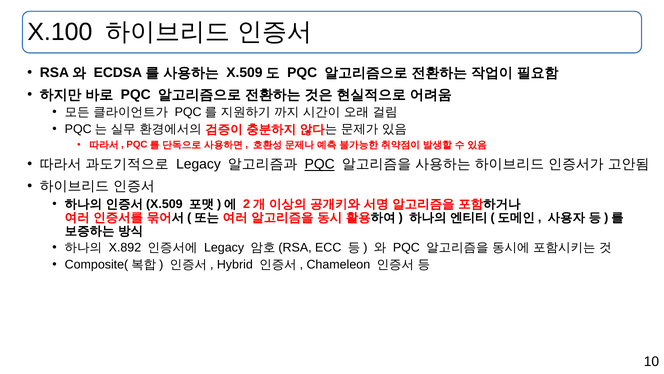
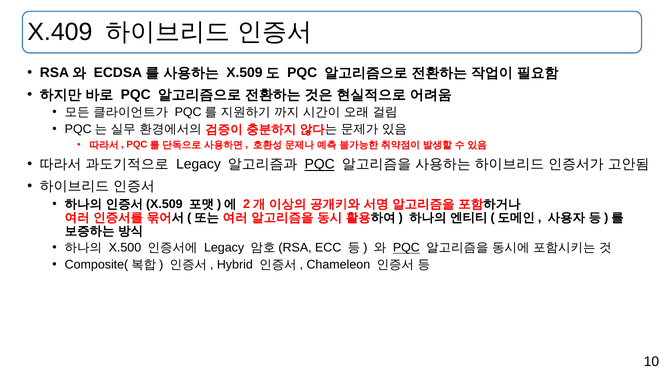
X.100: X.100 -> X.409
X.892: X.892 -> X.500
PQC at (406, 247) underline: none -> present
